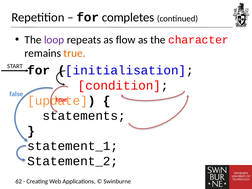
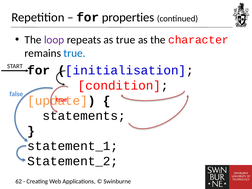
completes: completes -> properties
as flow: flow -> true
true at (75, 53) colour: orange -> blue
